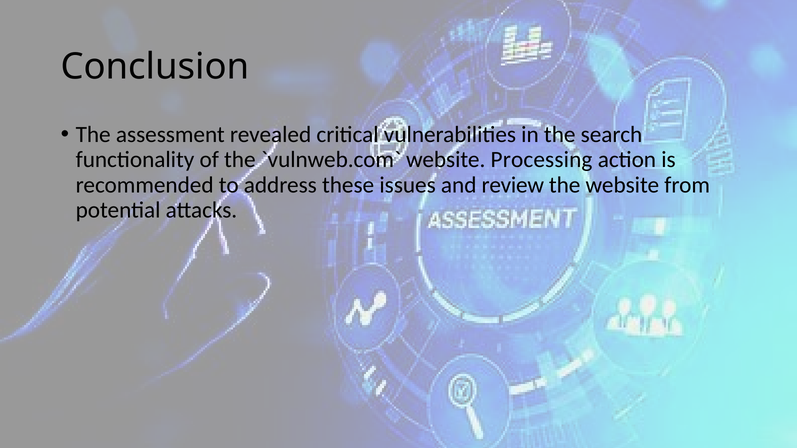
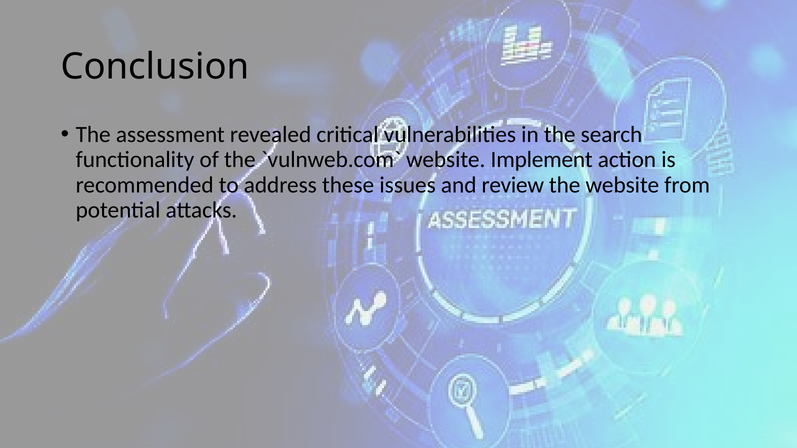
Processing: Processing -> Implement
